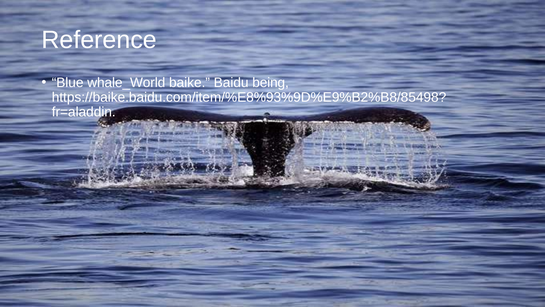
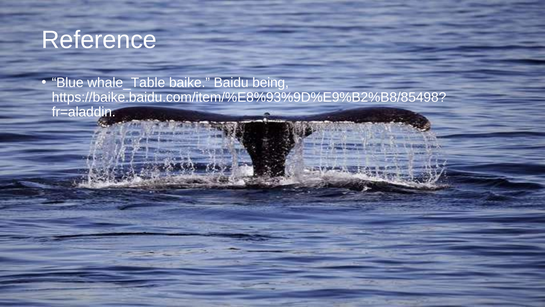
whale_World: whale_World -> whale_Table
